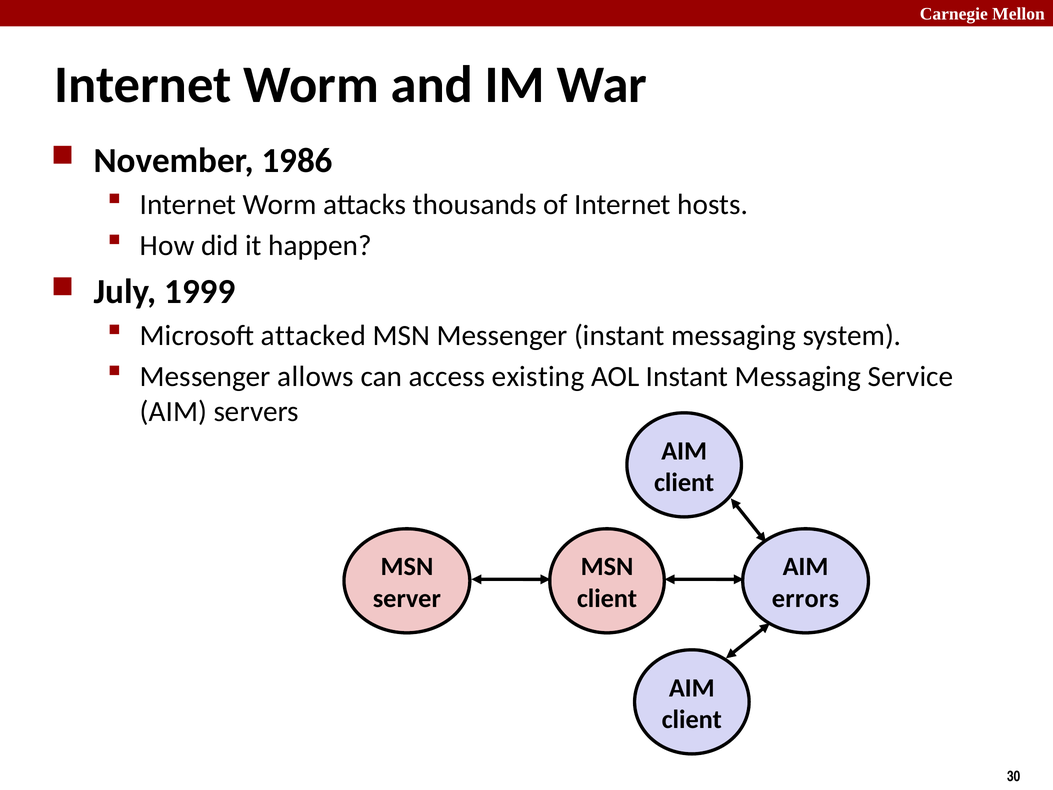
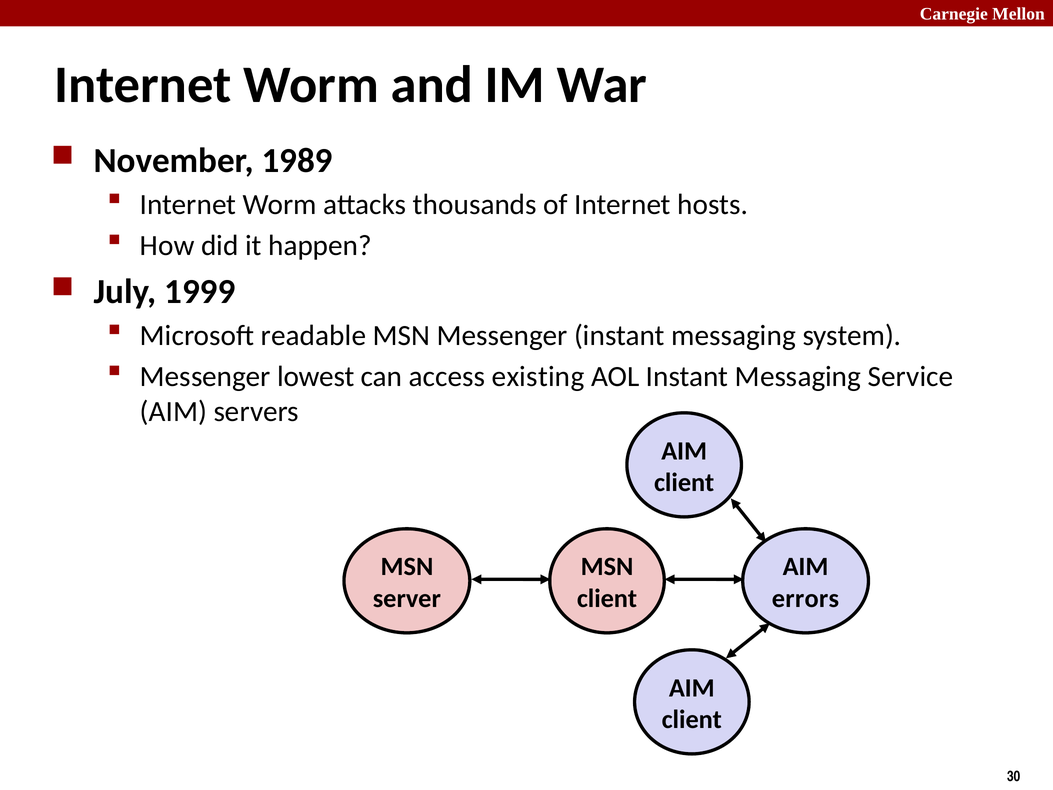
1986: 1986 -> 1989
attacked: attacked -> readable
allows: allows -> lowest
